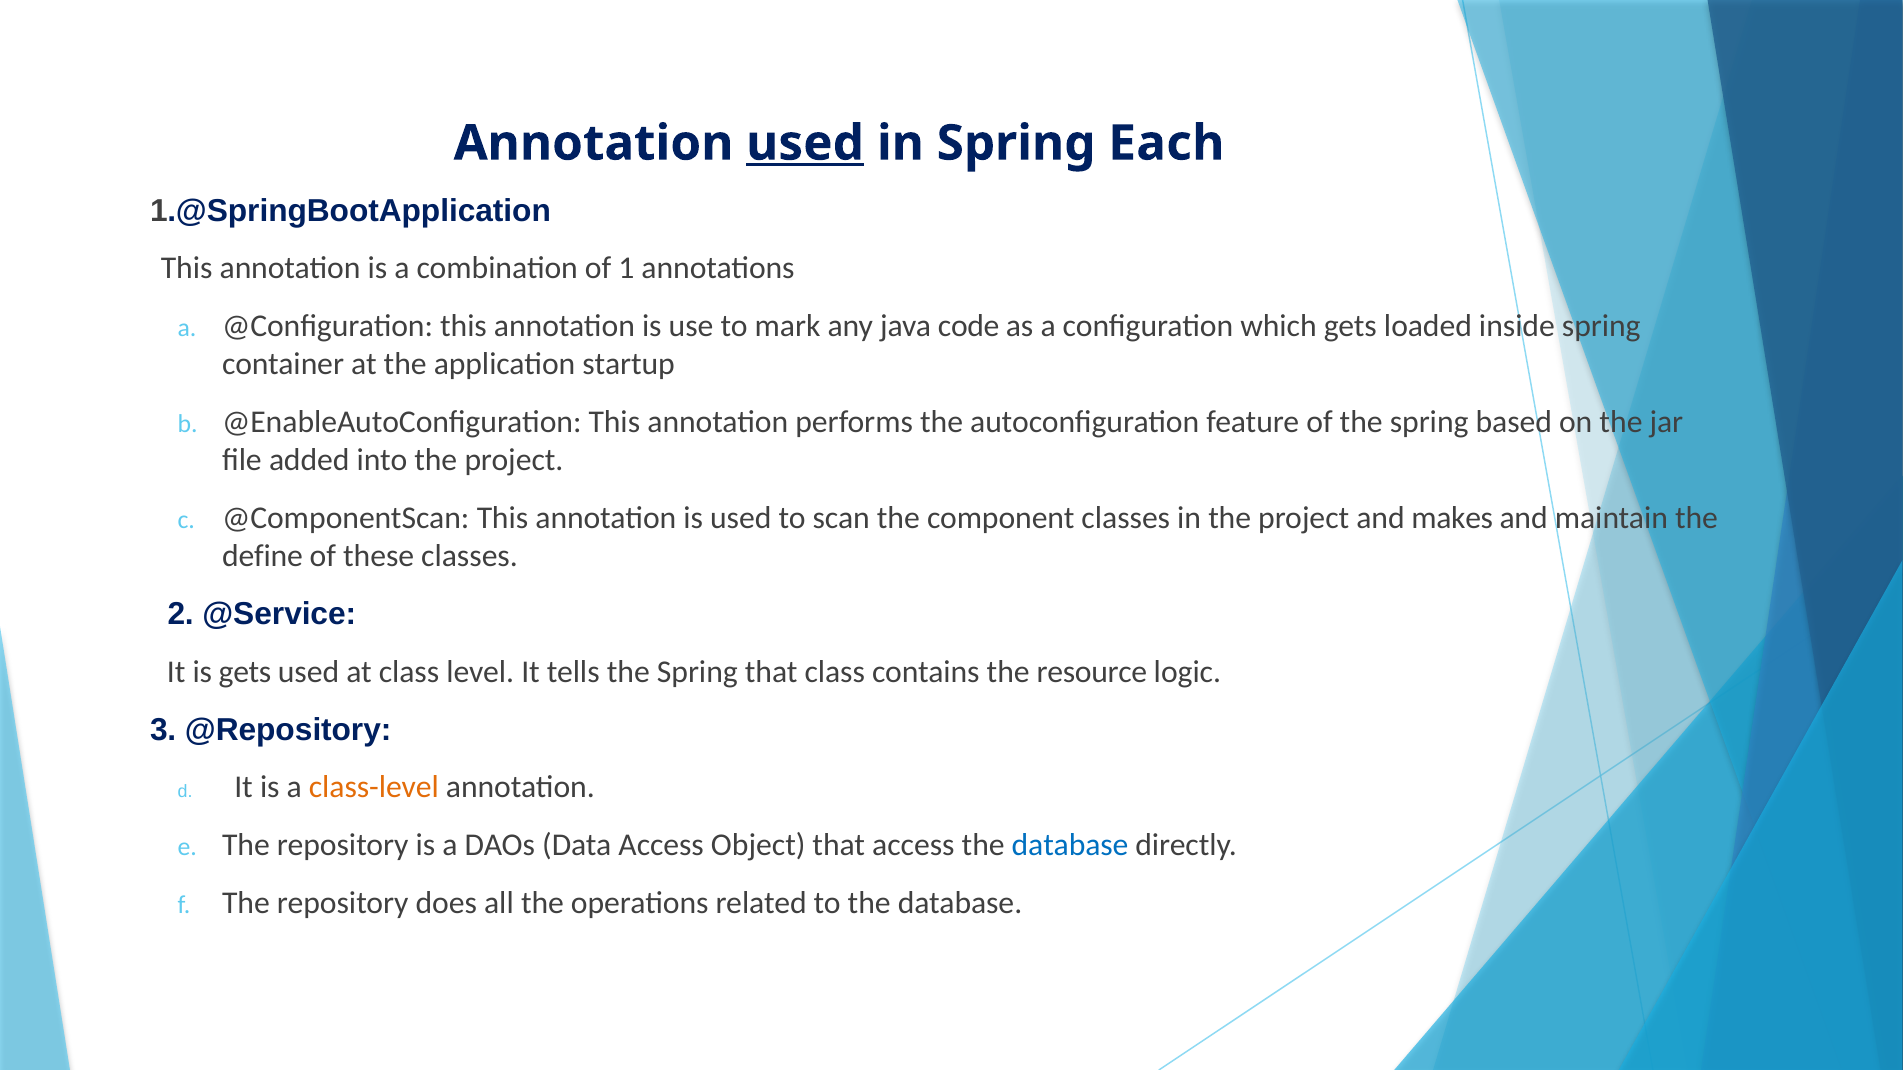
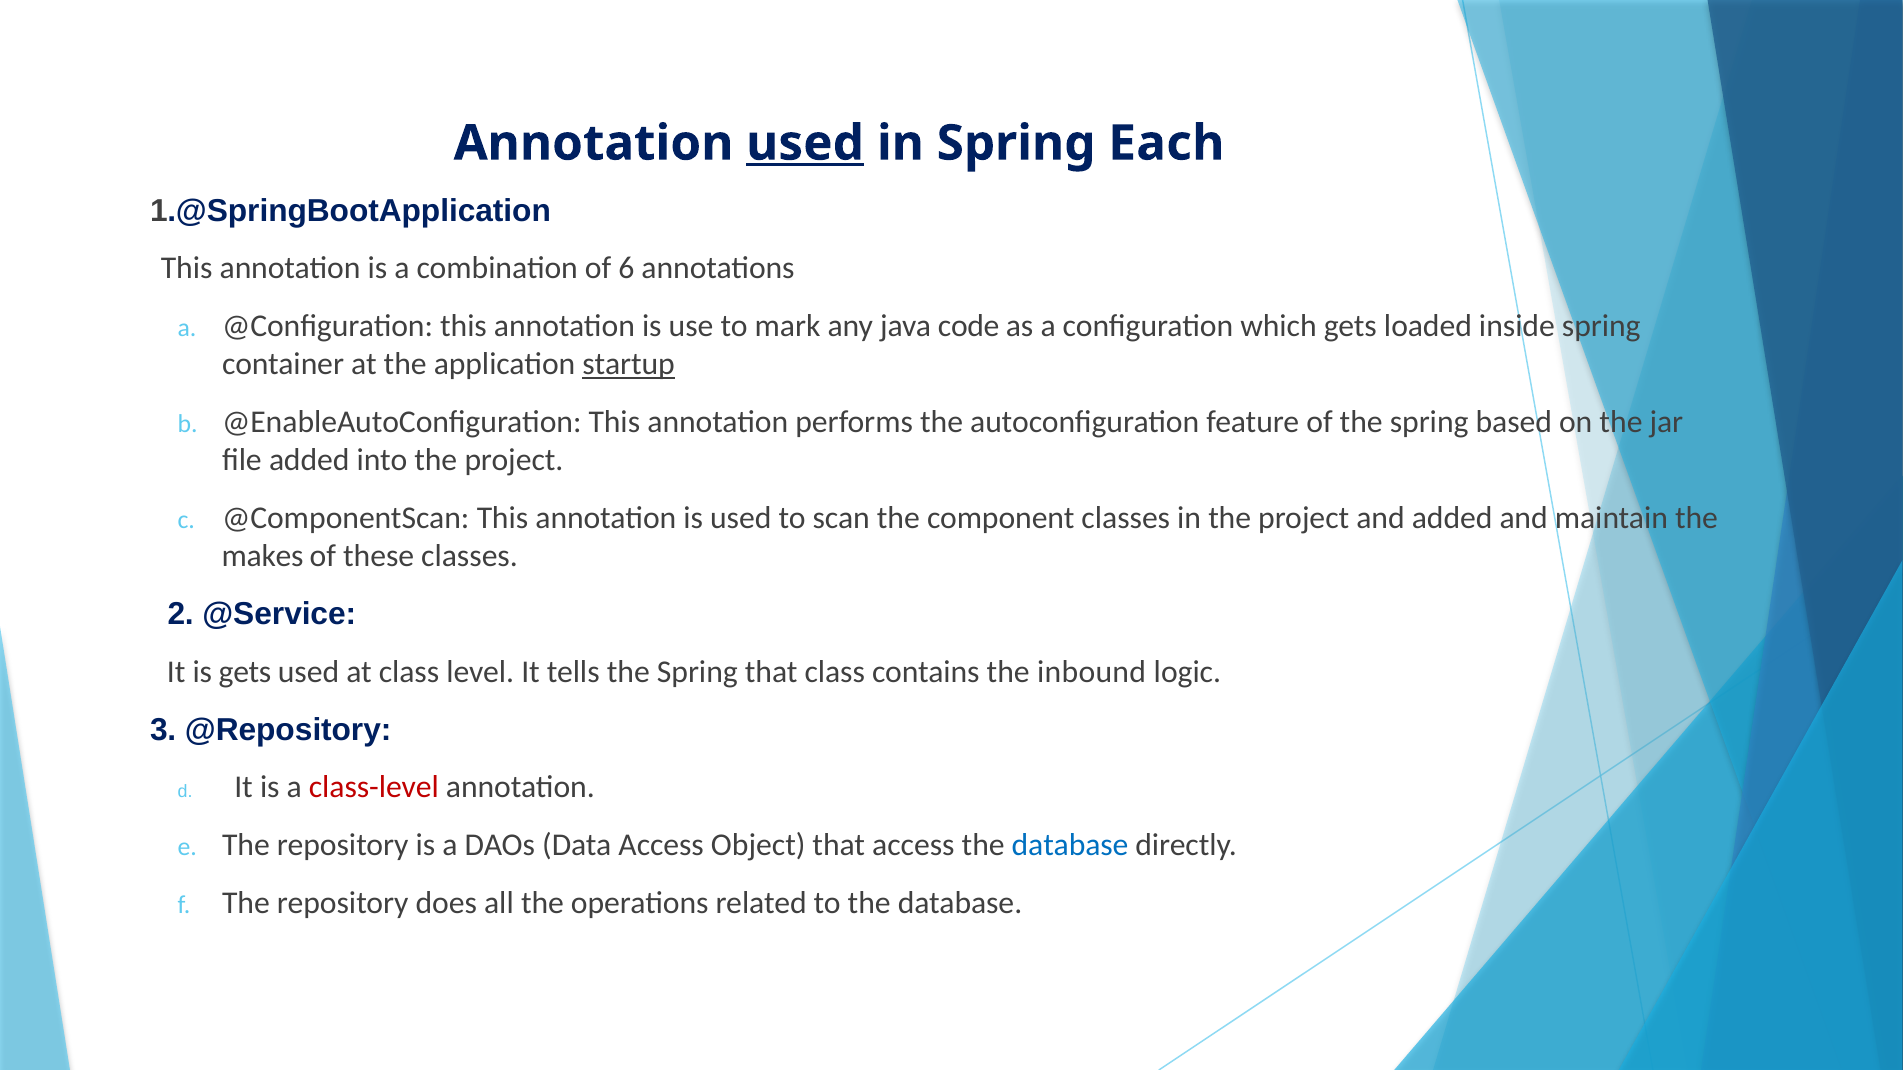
1: 1 -> 6
startup underline: none -> present
and makes: makes -> added
define: define -> makes
resource: resource -> inbound
class-level colour: orange -> red
